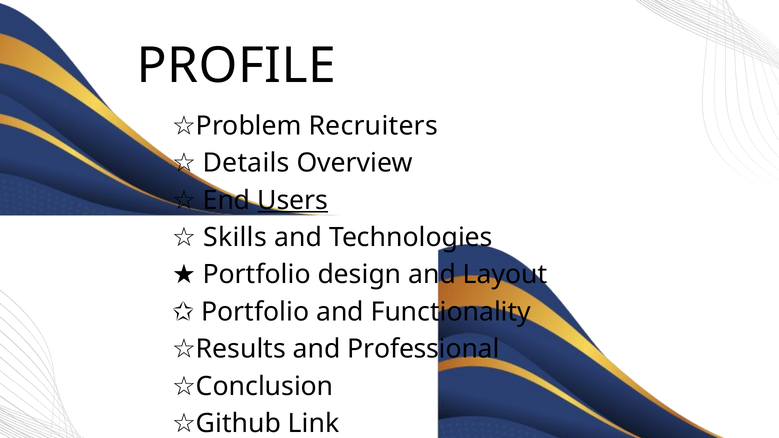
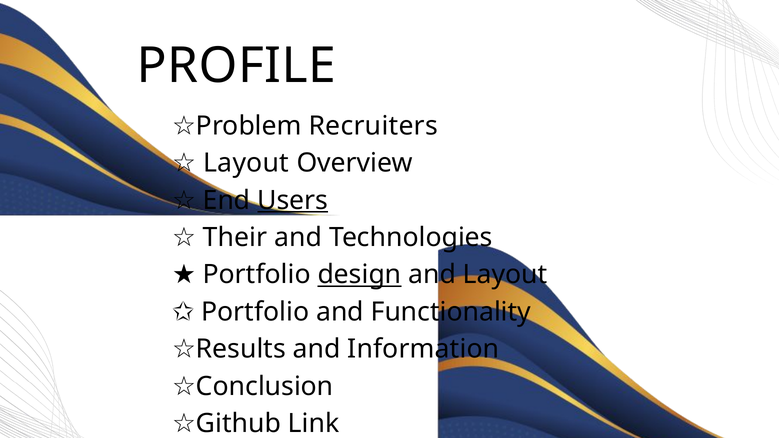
Details at (246, 163): Details -> Layout
Skills: Skills -> Their
design underline: none -> present
Professional: Professional -> Information
